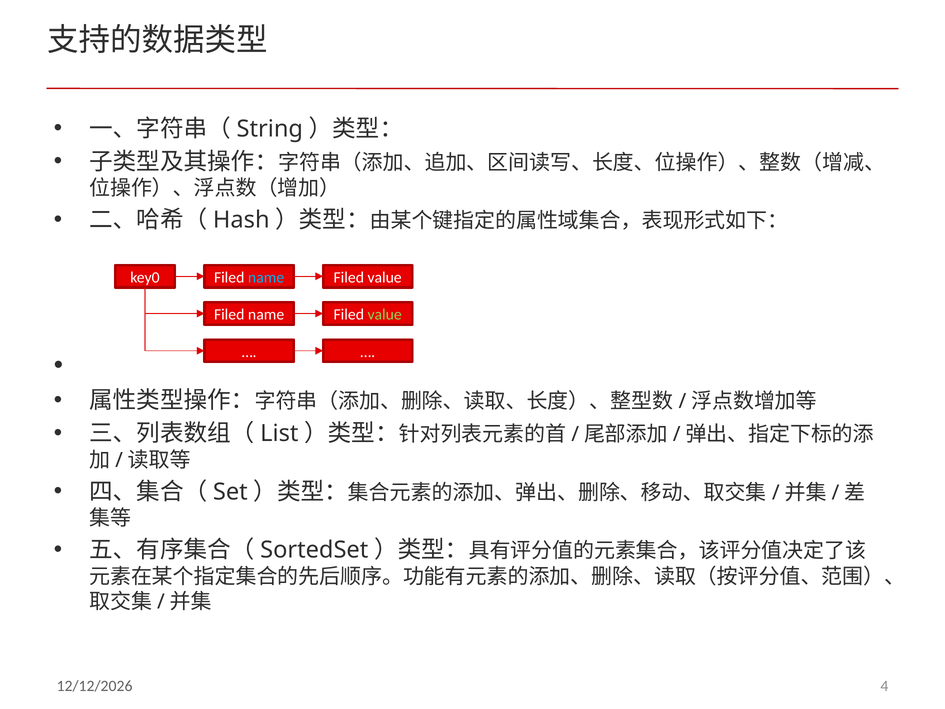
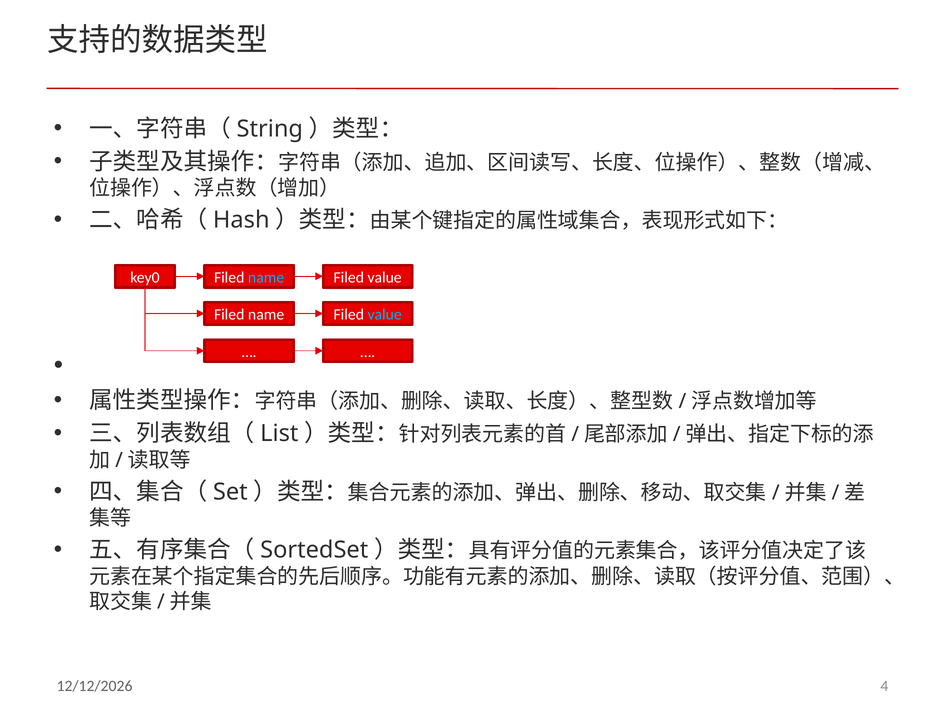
value at (385, 315) colour: light green -> light blue
